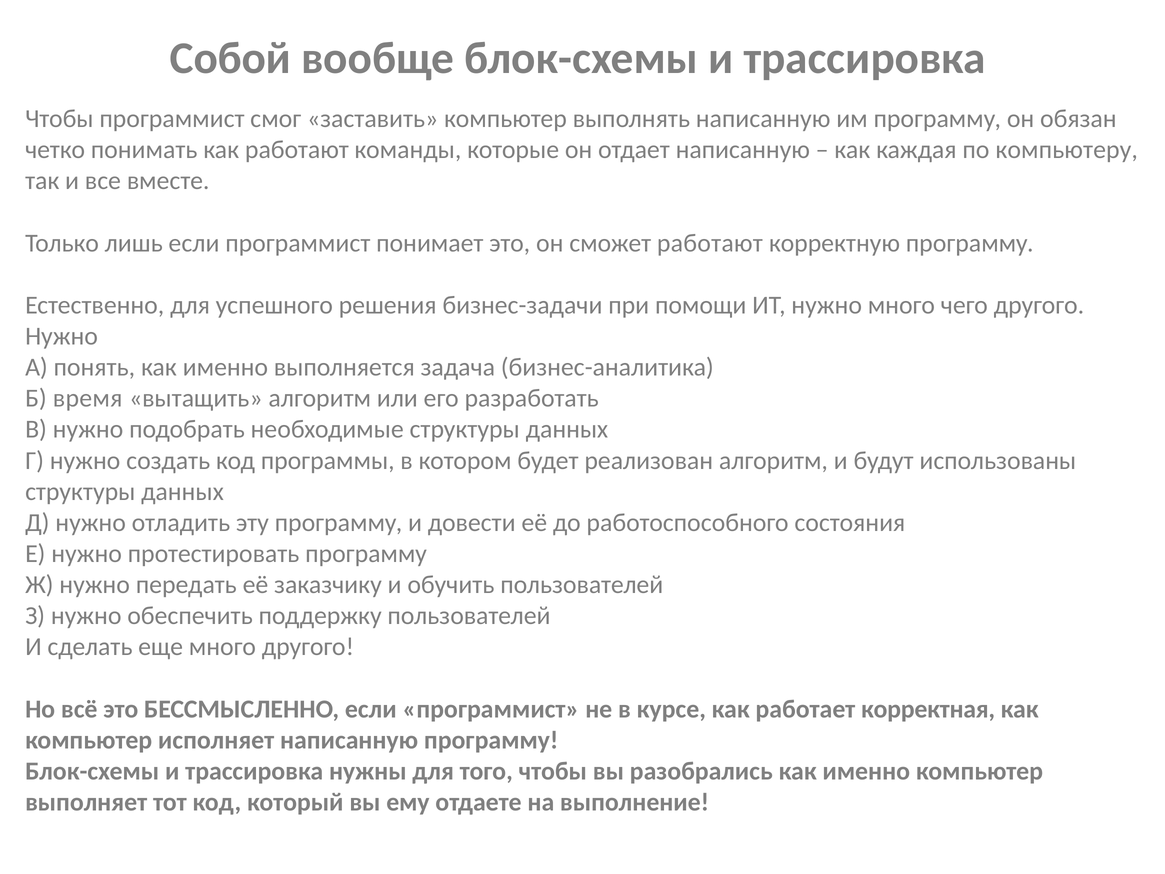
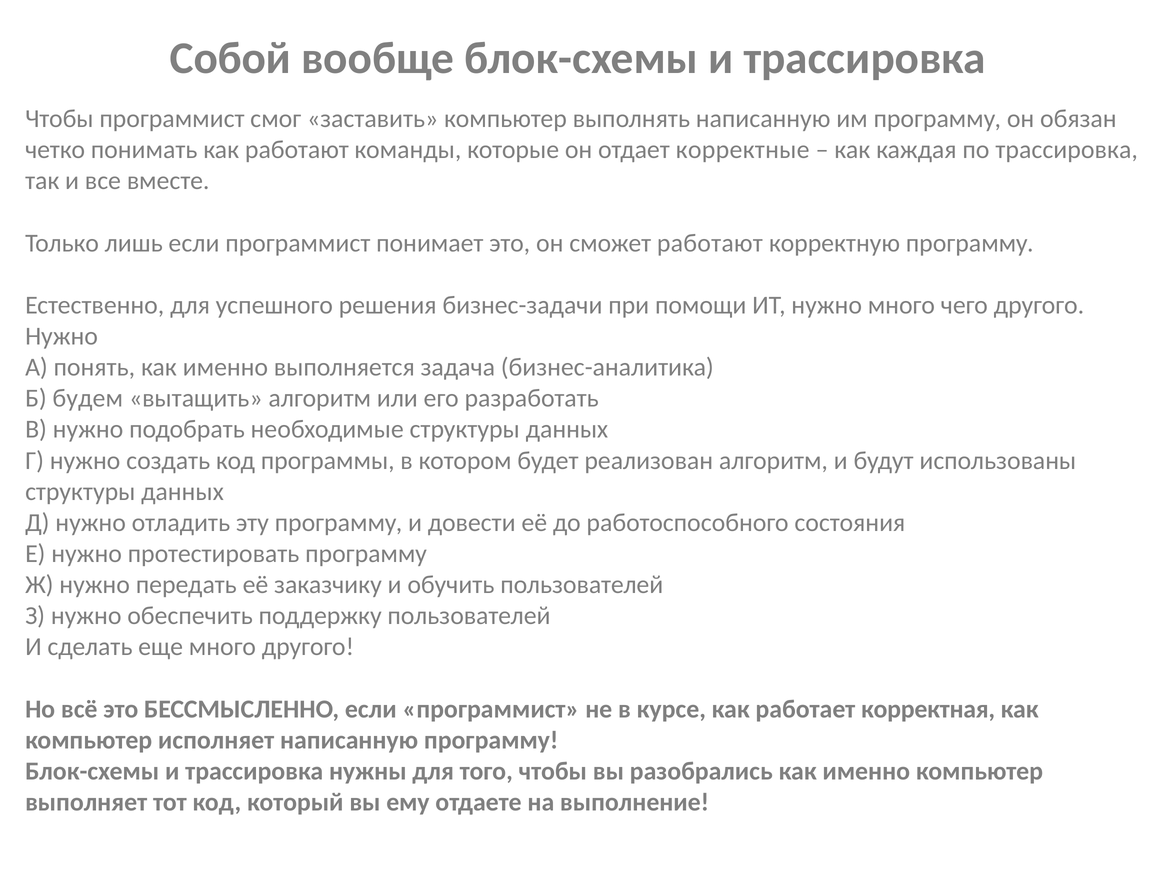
отдает написанную: написанную -> корректные
по компьютеру: компьютеру -> трассировка
время: время -> будем
